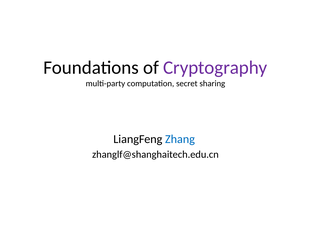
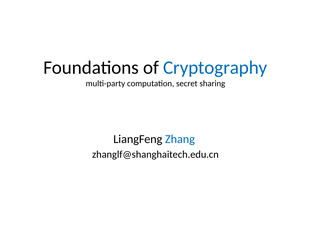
Cryptography colour: purple -> blue
